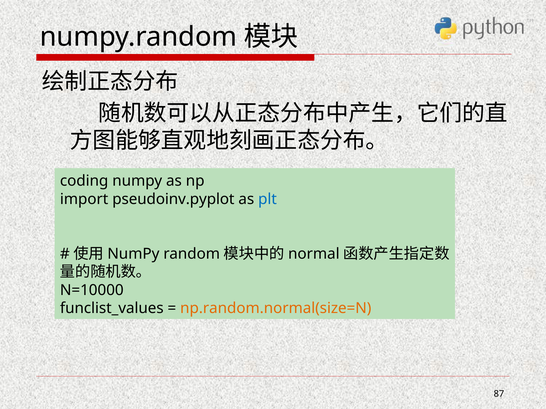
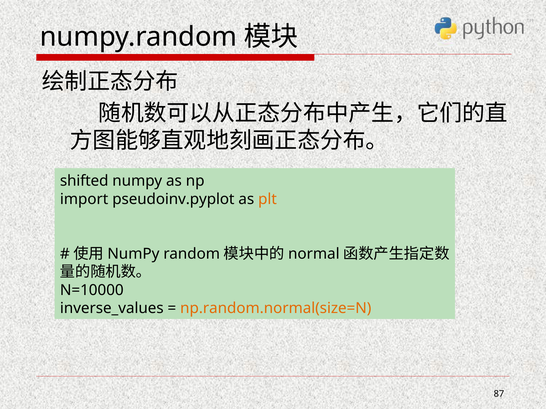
coding: coding -> shifted
plt colour: blue -> orange
funclist_values: funclist_values -> inverse_values
